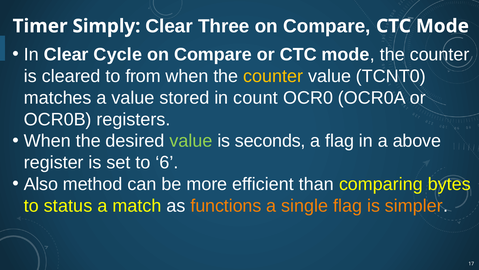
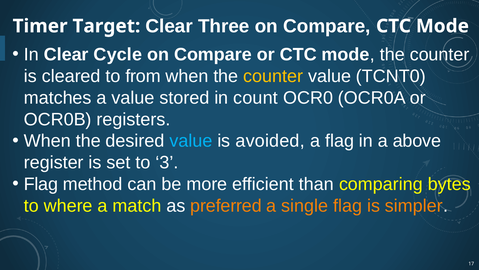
Simply: Simply -> Target
value at (191, 141) colour: light green -> light blue
seconds: seconds -> avoided
6: 6 -> 3
Also at (41, 184): Also -> Flag
status: status -> where
functions: functions -> preferred
